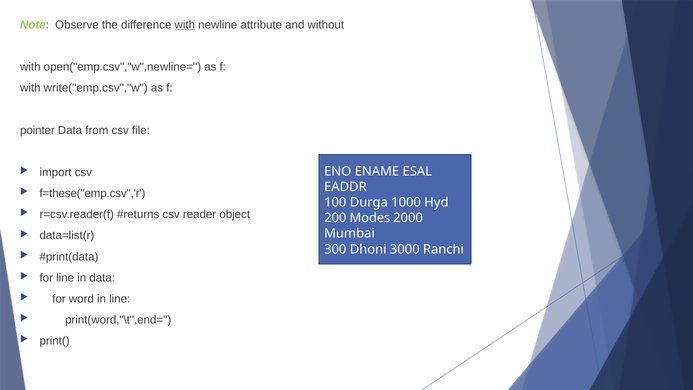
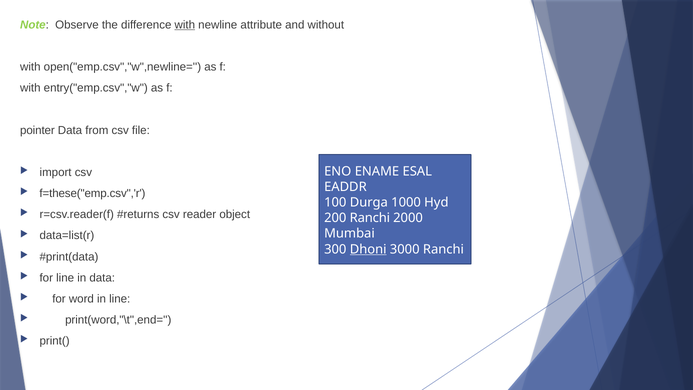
write("emp.csv","w: write("emp.csv","w -> entry("emp.csv","w
200 Modes: Modes -> Ranchi
Dhoni underline: none -> present
